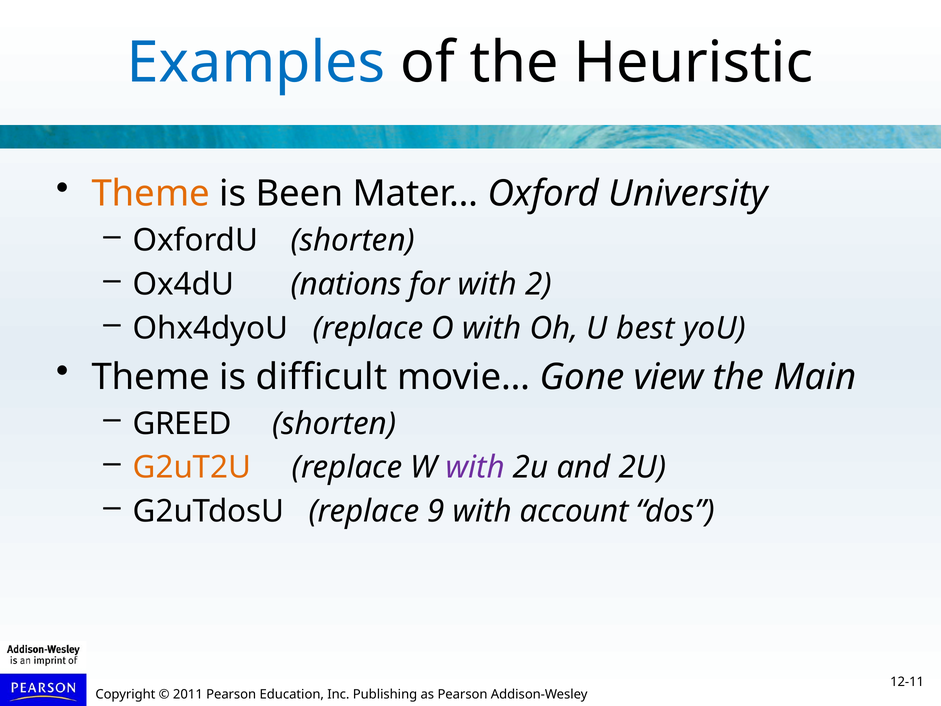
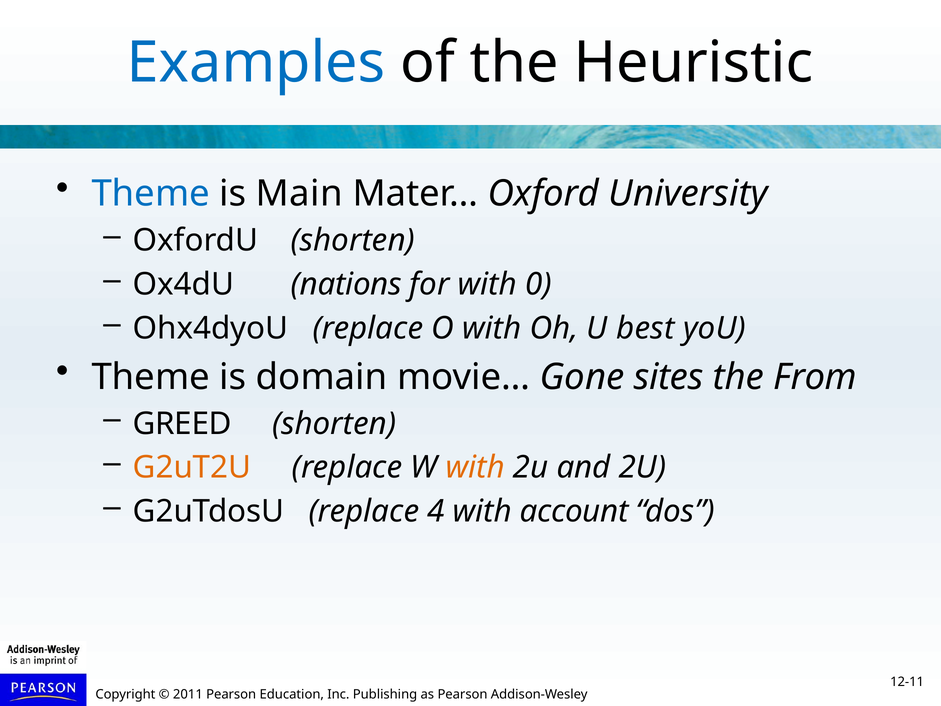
Theme at (151, 194) colour: orange -> blue
Been: Been -> Main
2: 2 -> 0
difficult: difficult -> domain
view: view -> sites
Main: Main -> From
with at (475, 467) colour: purple -> orange
9: 9 -> 4
